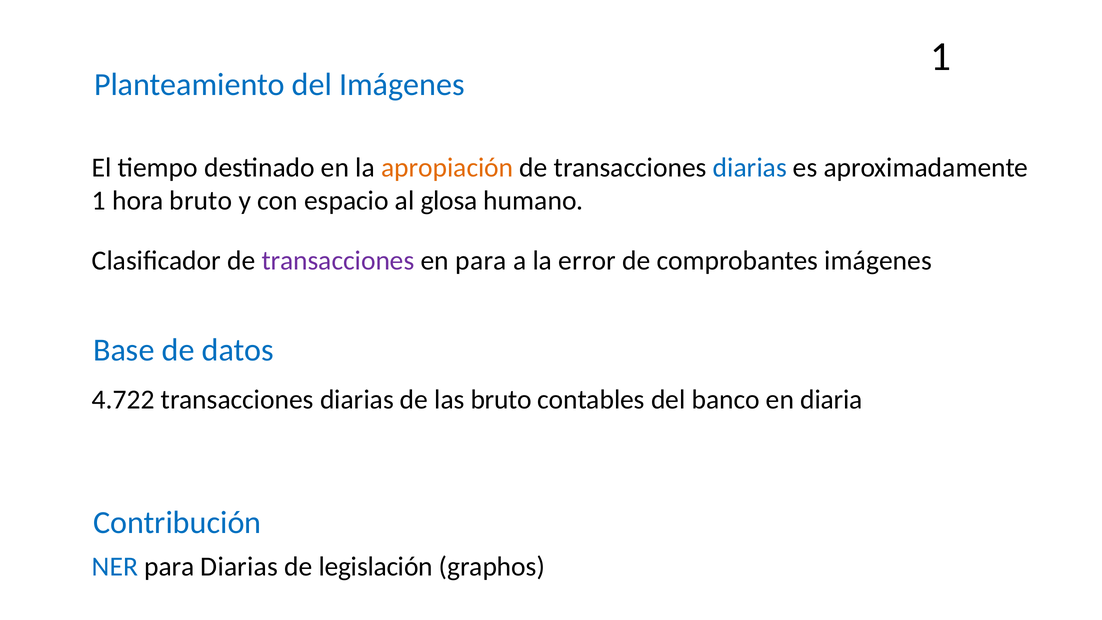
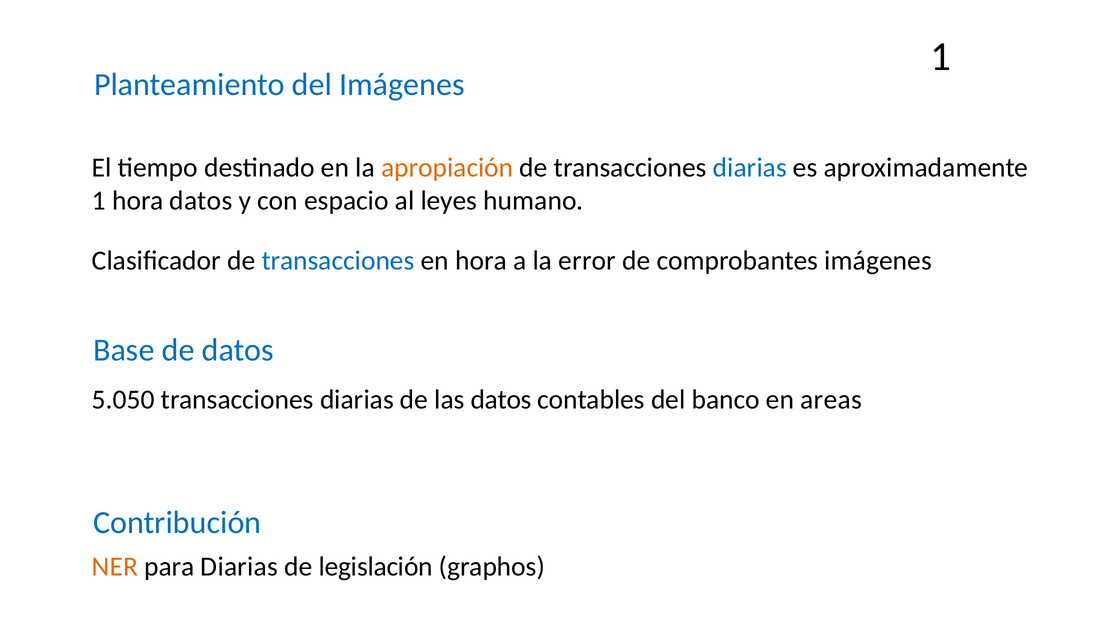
hora bruto: bruto -> datos
glosa: glosa -> leyes
transacciones at (338, 261) colour: purple -> blue
en para: para -> hora
4.722: 4.722 -> 5.050
las bruto: bruto -> datos
diaria: diaria -> areas
NER colour: blue -> orange
